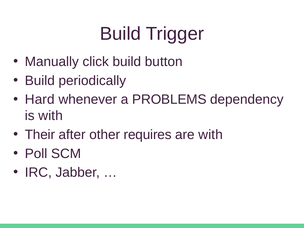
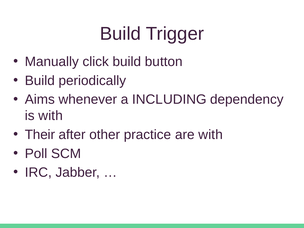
Hard: Hard -> Aims
PROBLEMS: PROBLEMS -> INCLUDING
requires: requires -> practice
